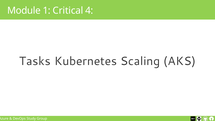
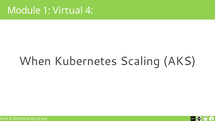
Critical: Critical -> Virtual
Tasks: Tasks -> When
